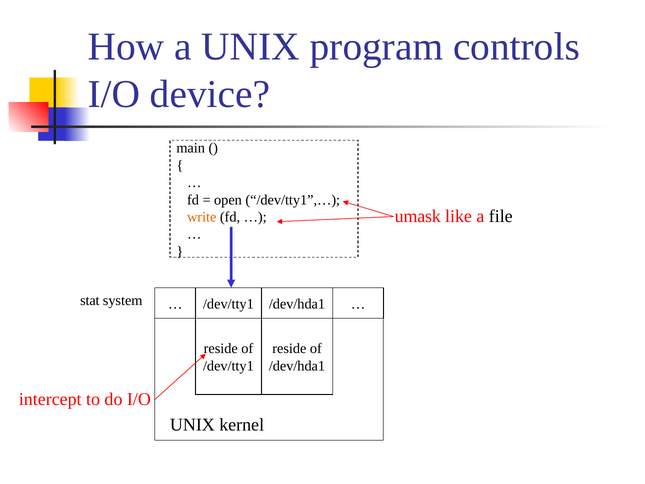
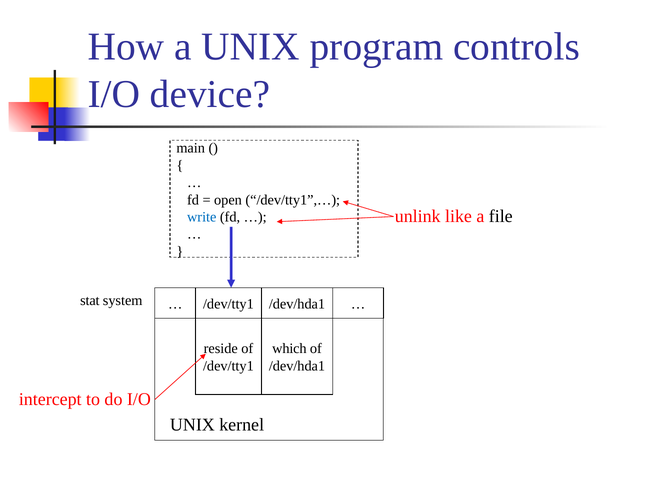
umask: umask -> unlink
write colour: orange -> blue
reside at (289, 349): reside -> which
